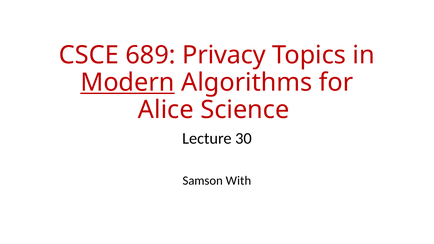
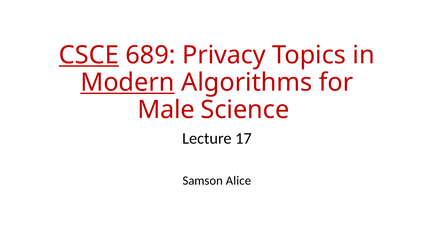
CSCE underline: none -> present
Alice: Alice -> Male
30: 30 -> 17
With: With -> Alice
